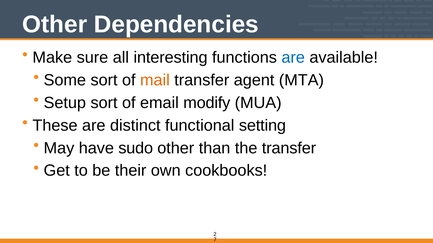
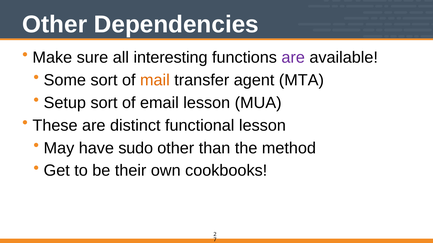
are at (293, 58) colour: blue -> purple
email modify: modify -> lesson
functional setting: setting -> lesson
the transfer: transfer -> method
